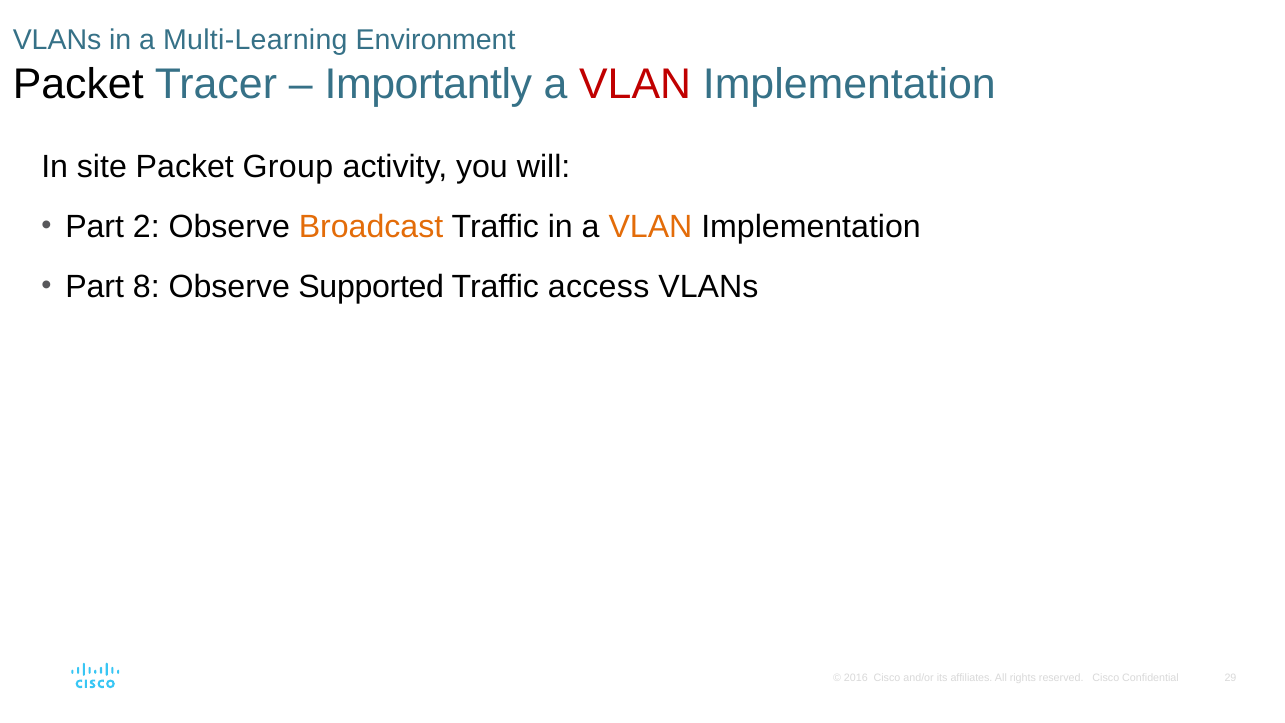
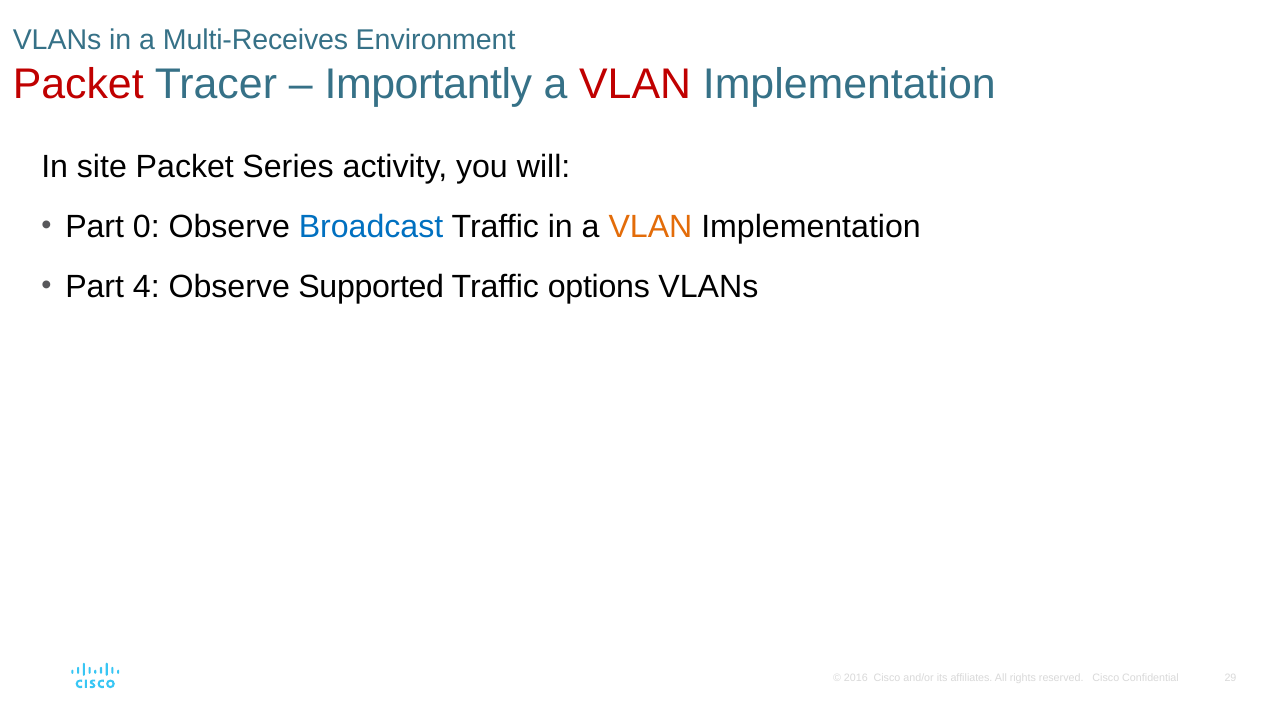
Multi-Learning: Multi-Learning -> Multi-Receives
Packet at (78, 84) colour: black -> red
Group: Group -> Series
2: 2 -> 0
Broadcast colour: orange -> blue
8: 8 -> 4
access: access -> options
